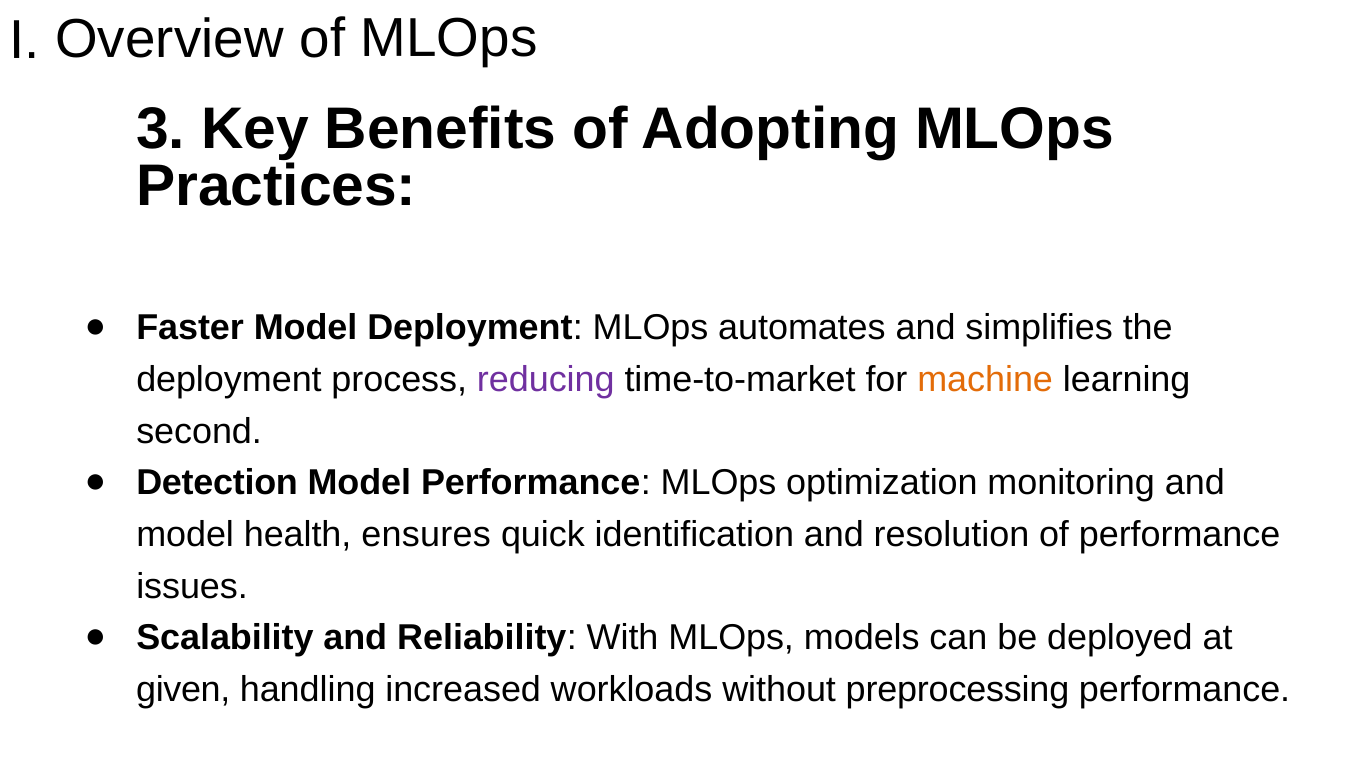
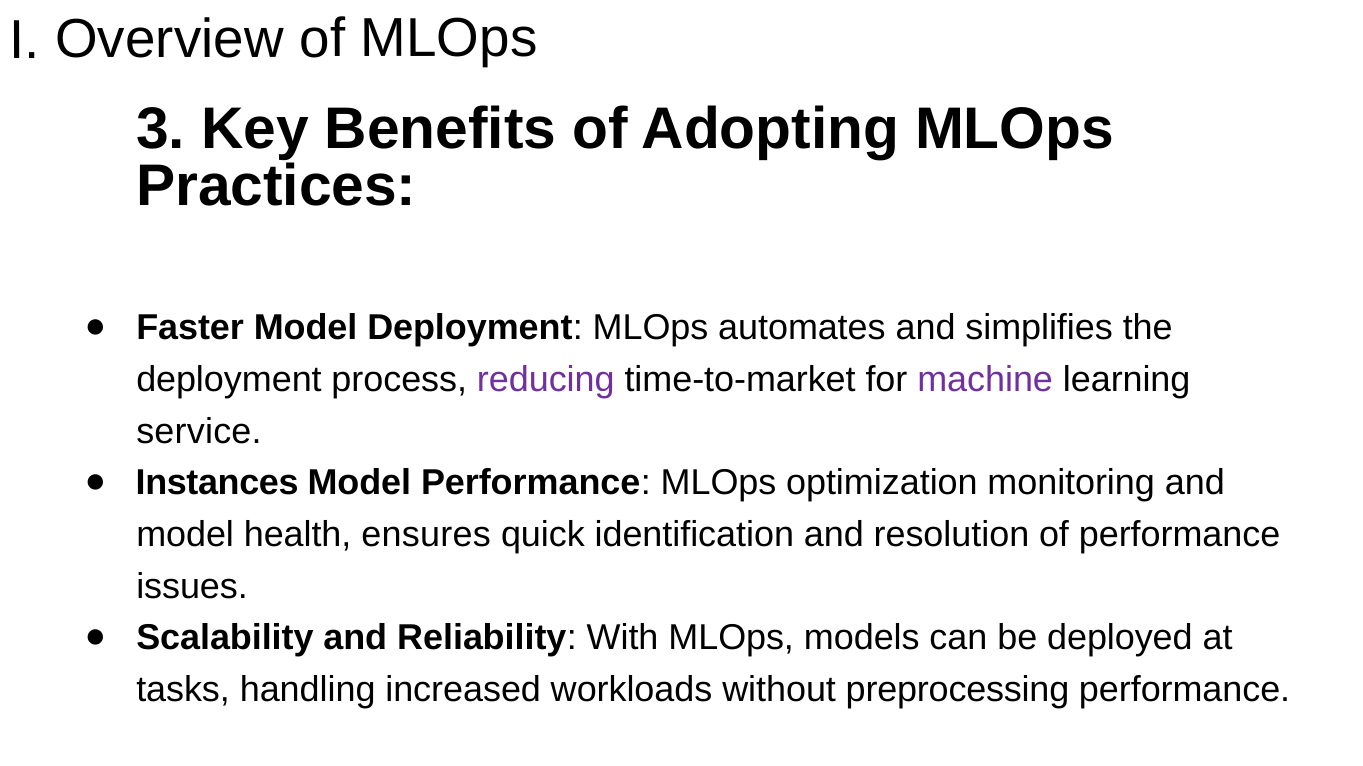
machine colour: orange -> purple
second: second -> service
Detection: Detection -> Instances
given: given -> tasks
